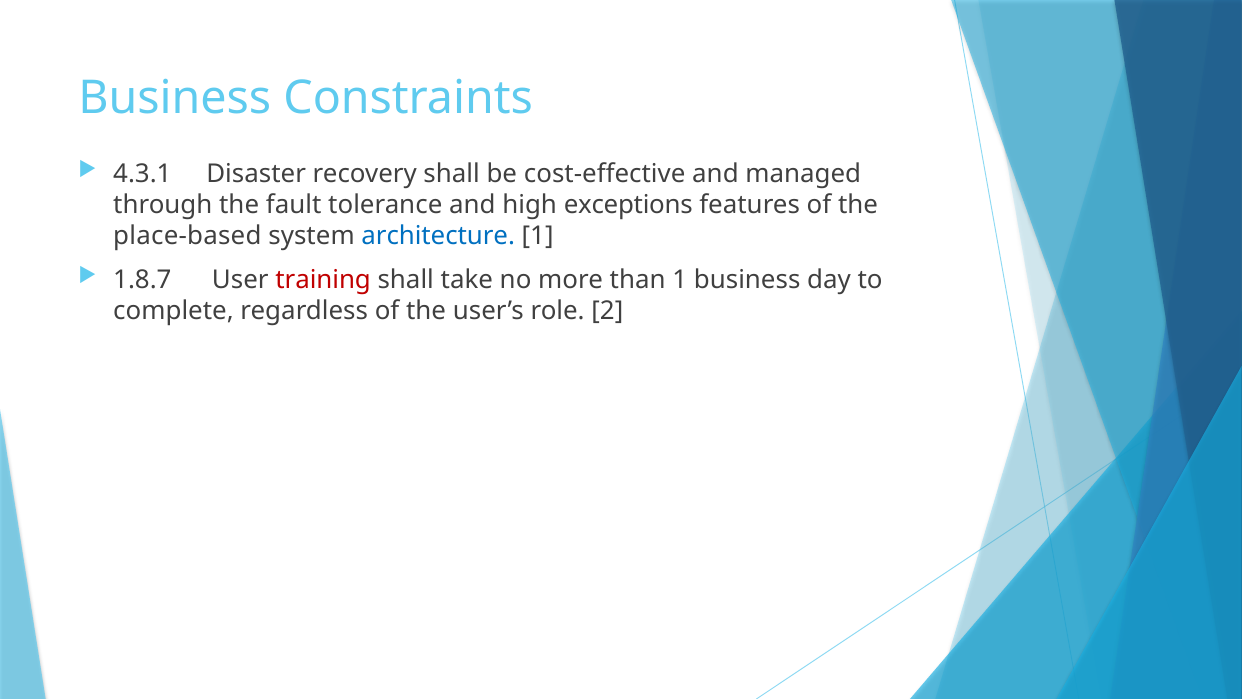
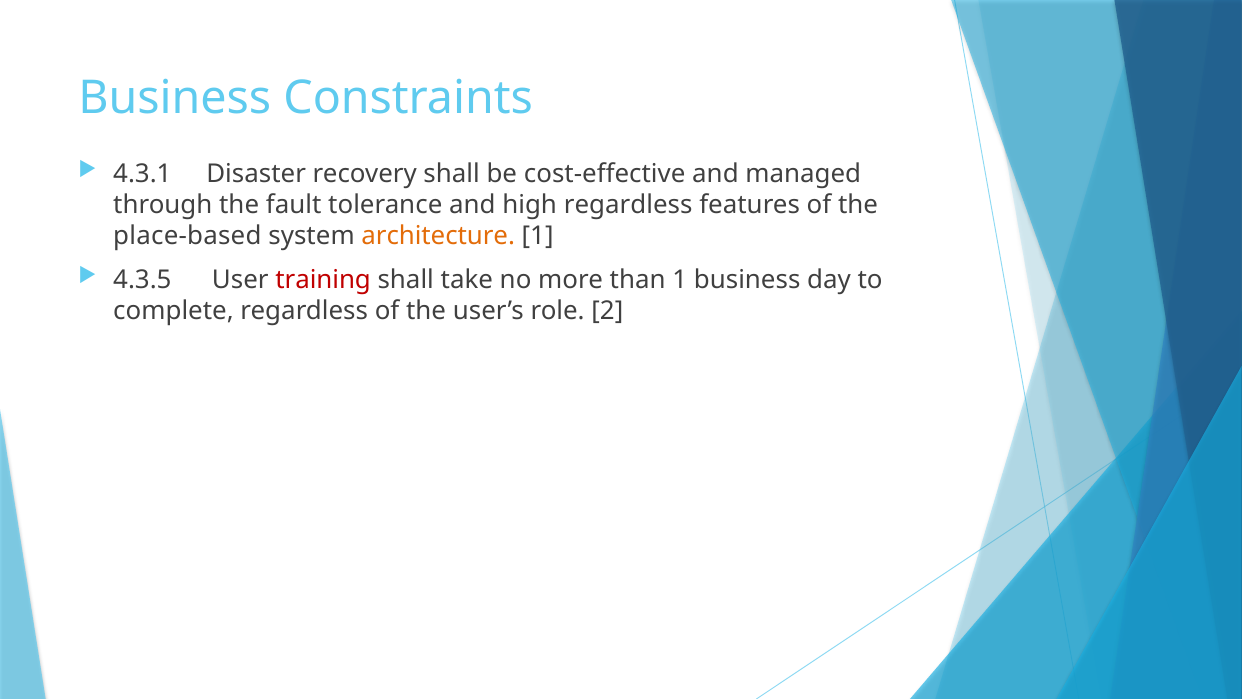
high exceptions: exceptions -> regardless
architecture colour: blue -> orange
1.8.7: 1.8.7 -> 4.3.5
